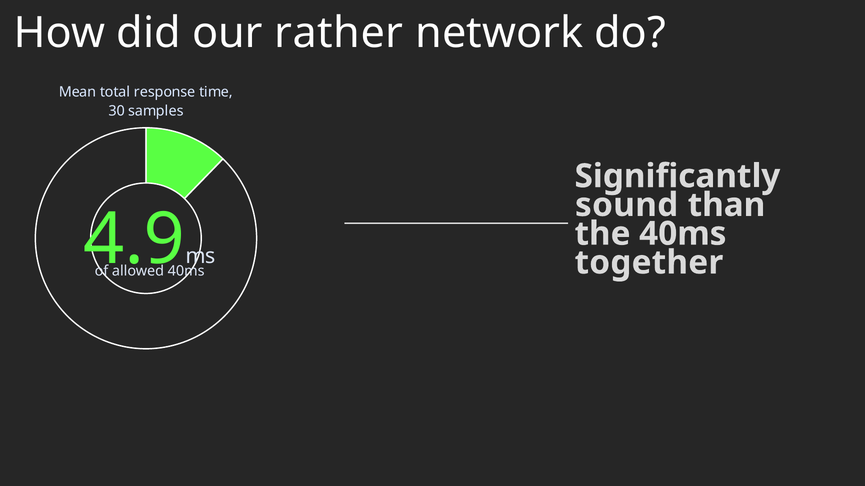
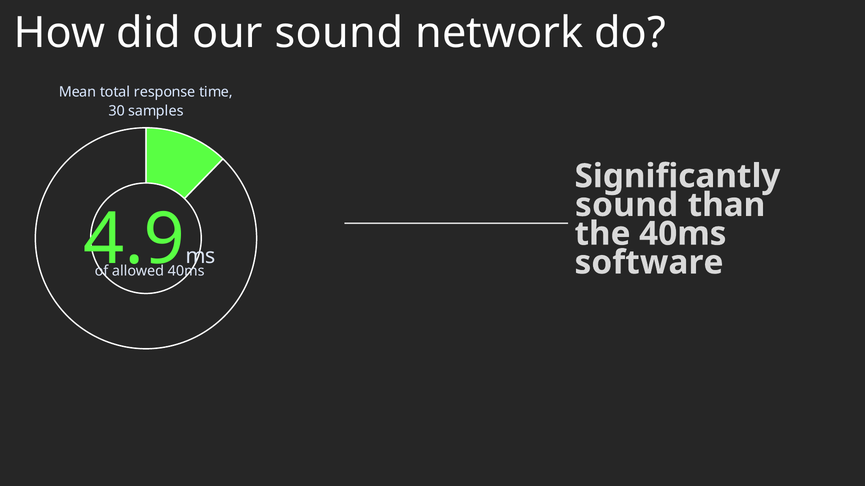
our rather: rather -> sound
together: together -> software
